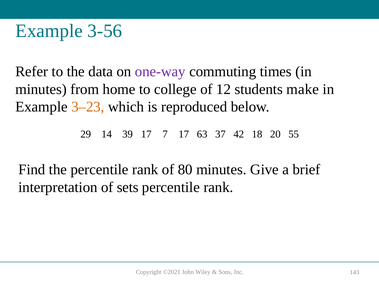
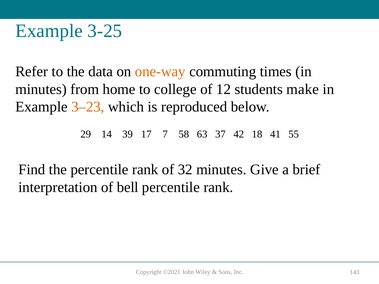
3-56: 3-56 -> 3-25
one-way colour: purple -> orange
7 17: 17 -> 58
20: 20 -> 41
80: 80 -> 32
sets: sets -> bell
